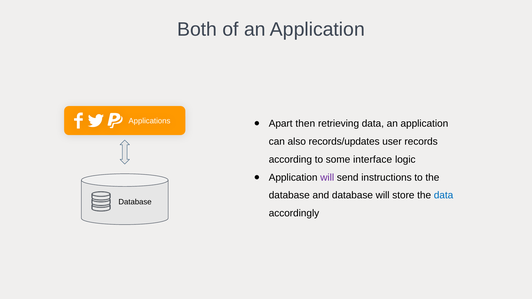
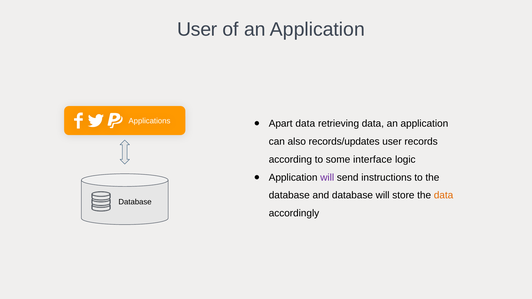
Both at (197, 29): Both -> User
Apart then: then -> data
data at (444, 195) colour: blue -> orange
